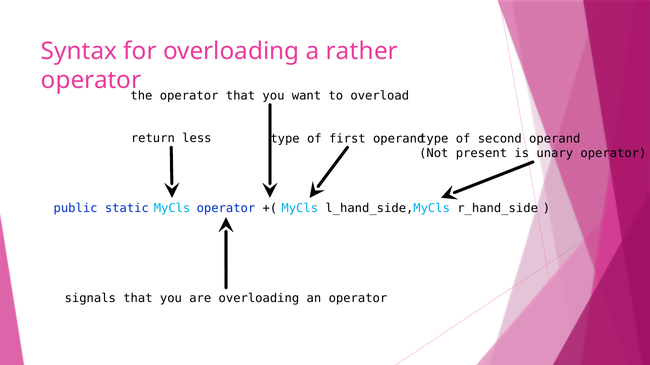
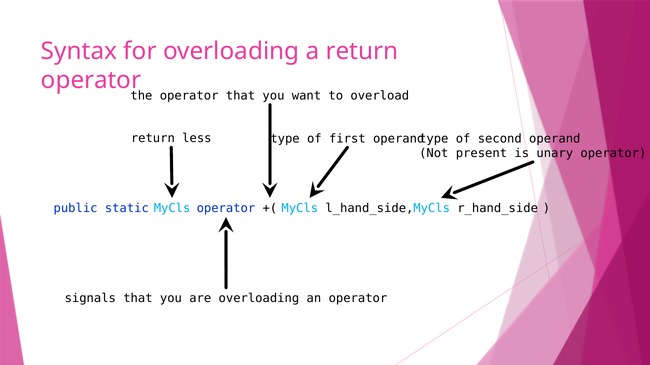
a rather: rather -> return
